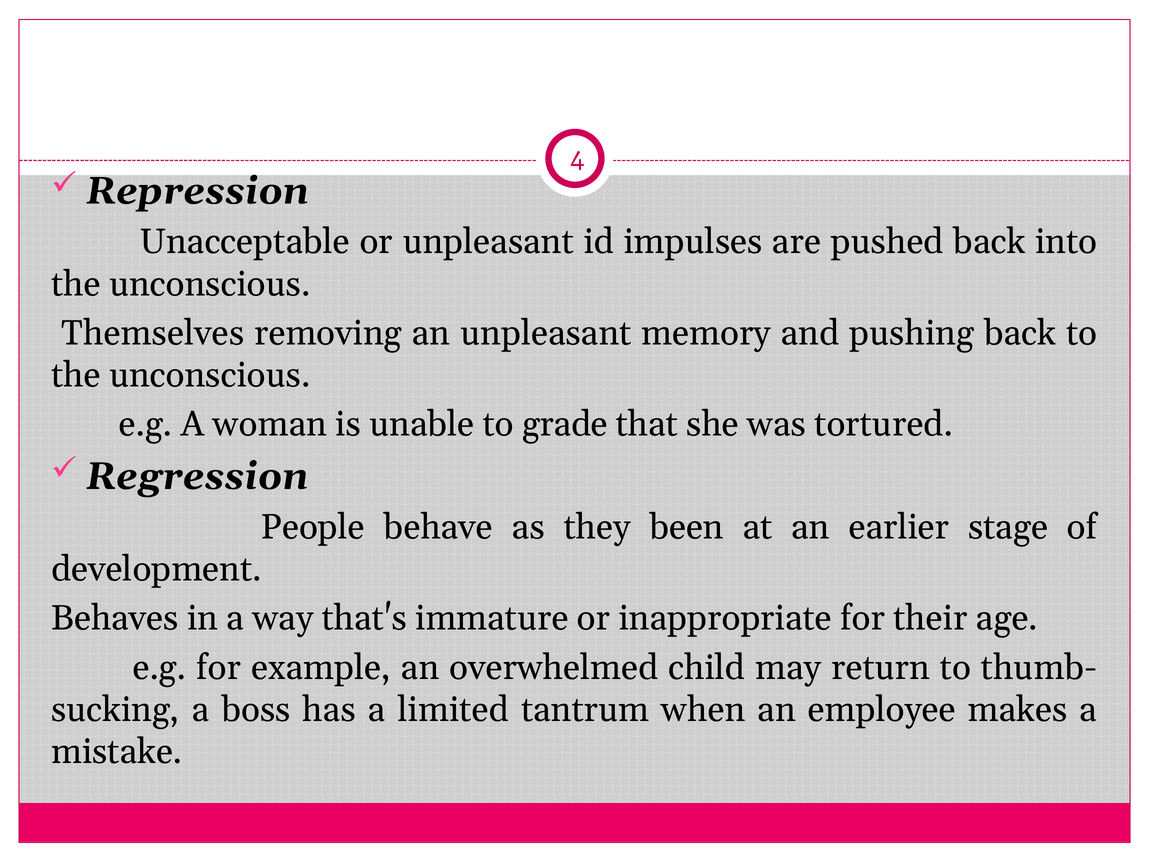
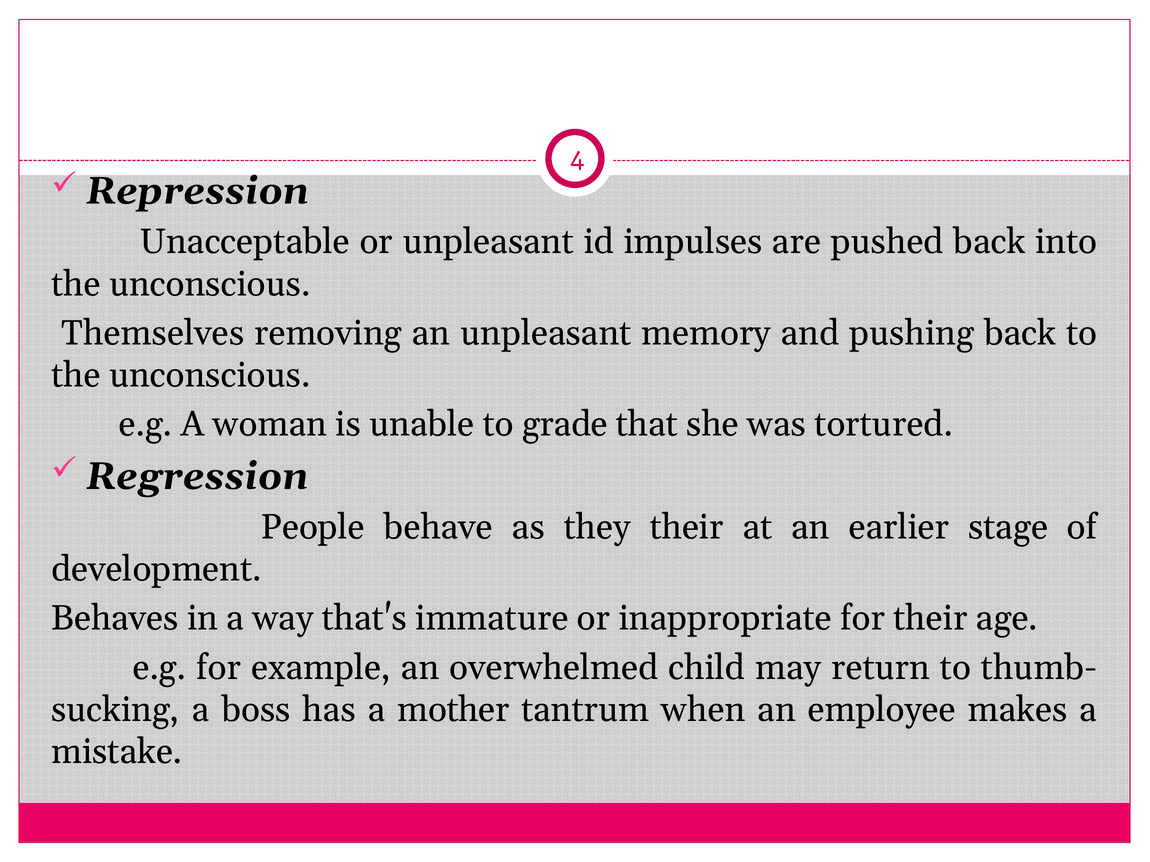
they been: been -> their
limited: limited -> mother
